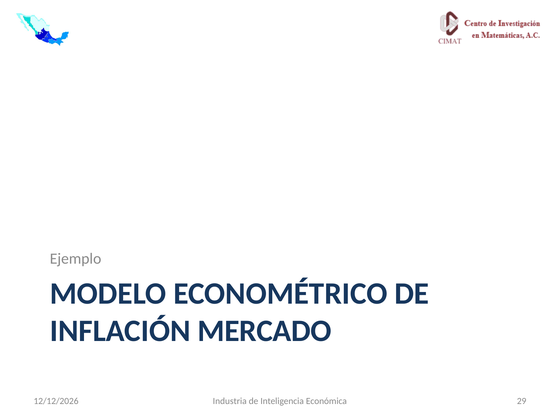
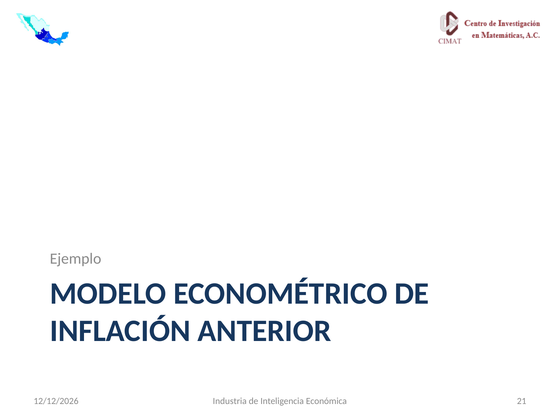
MERCADO: MERCADO -> ANTERIOR
29: 29 -> 21
